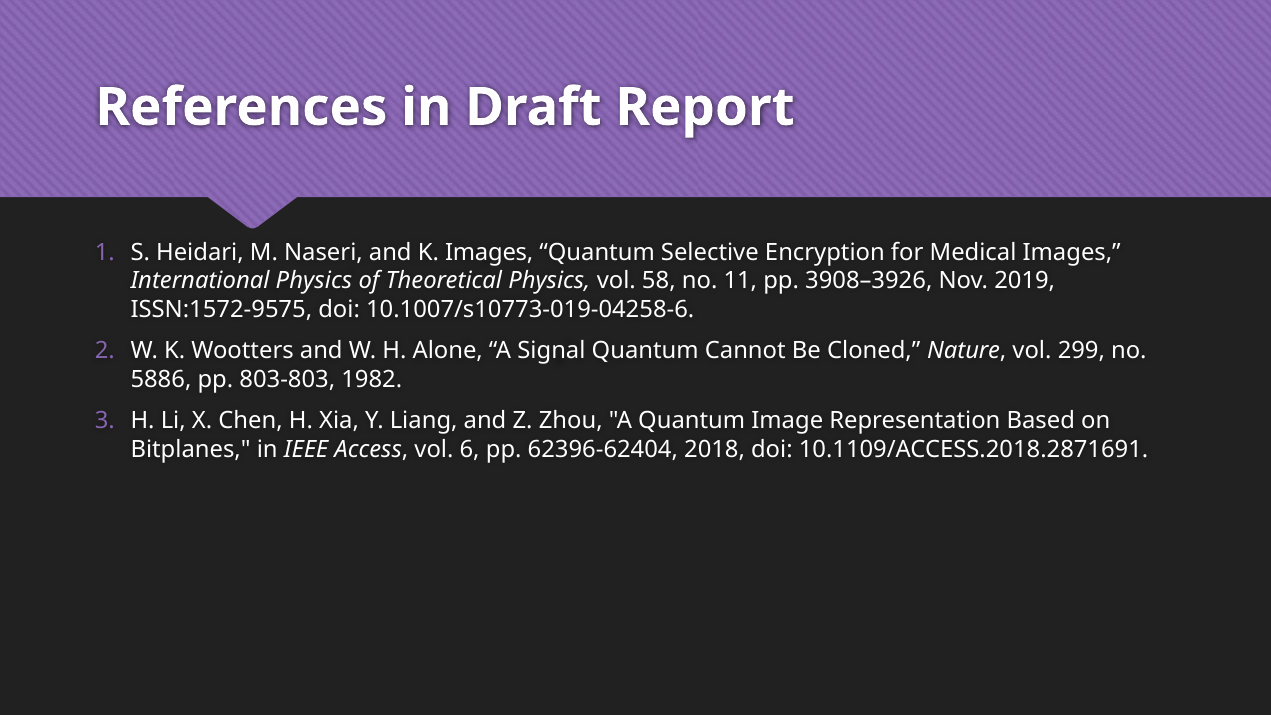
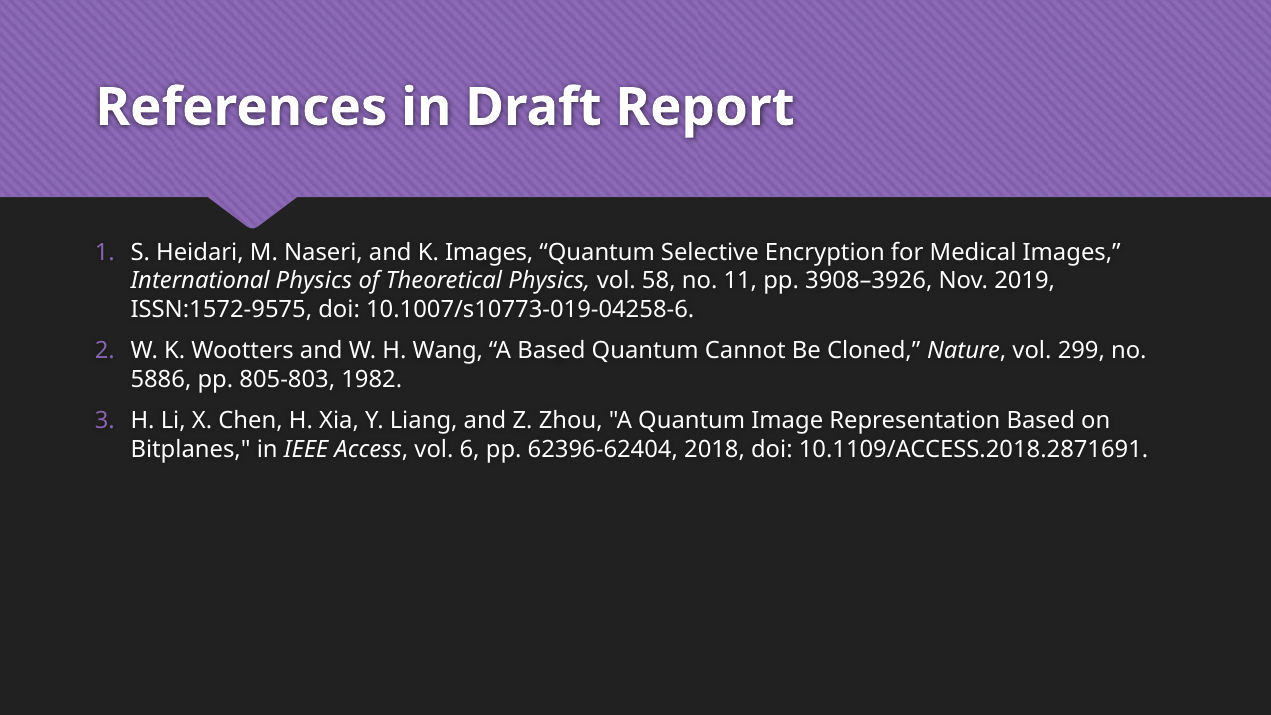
Alone: Alone -> Wang
A Signal: Signal -> Based
803-803: 803-803 -> 805-803
